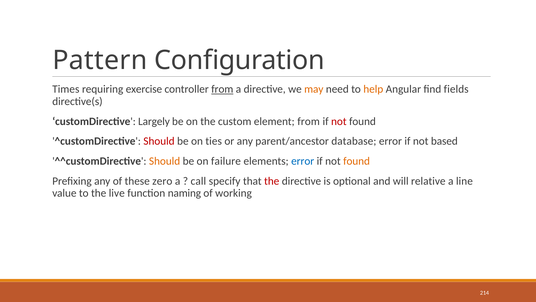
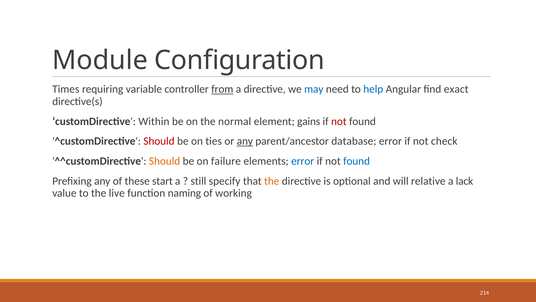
Pattern: Pattern -> Module
exercise: exercise -> variable
may colour: orange -> blue
help colour: orange -> blue
fields: fields -> exact
Largely: Largely -> Within
custom: custom -> normal
element from: from -> gains
any at (245, 141) underline: none -> present
based: based -> check
found at (357, 161) colour: orange -> blue
zero: zero -> start
call: call -> still
the at (272, 181) colour: red -> orange
line: line -> lack
